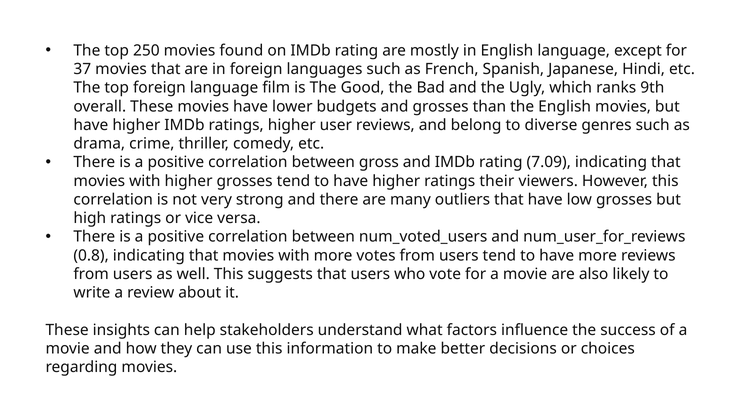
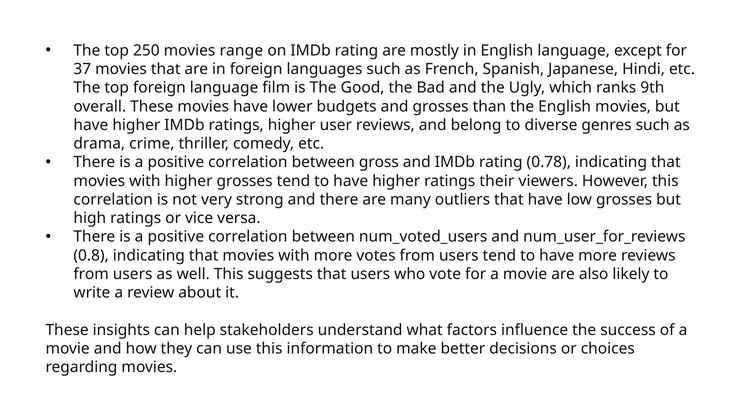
found: found -> range
7.09: 7.09 -> 0.78
